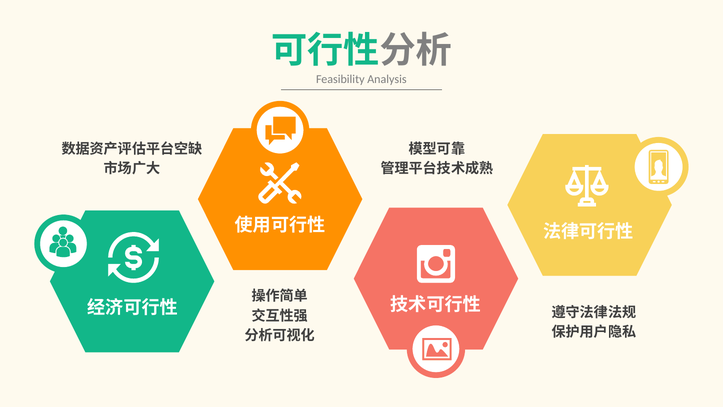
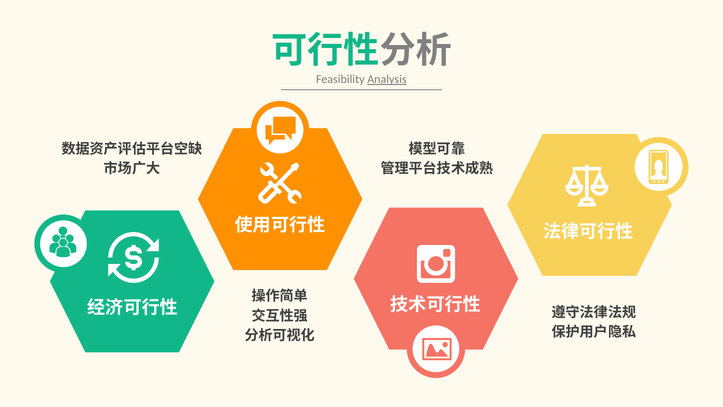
Analysis underline: none -> present
